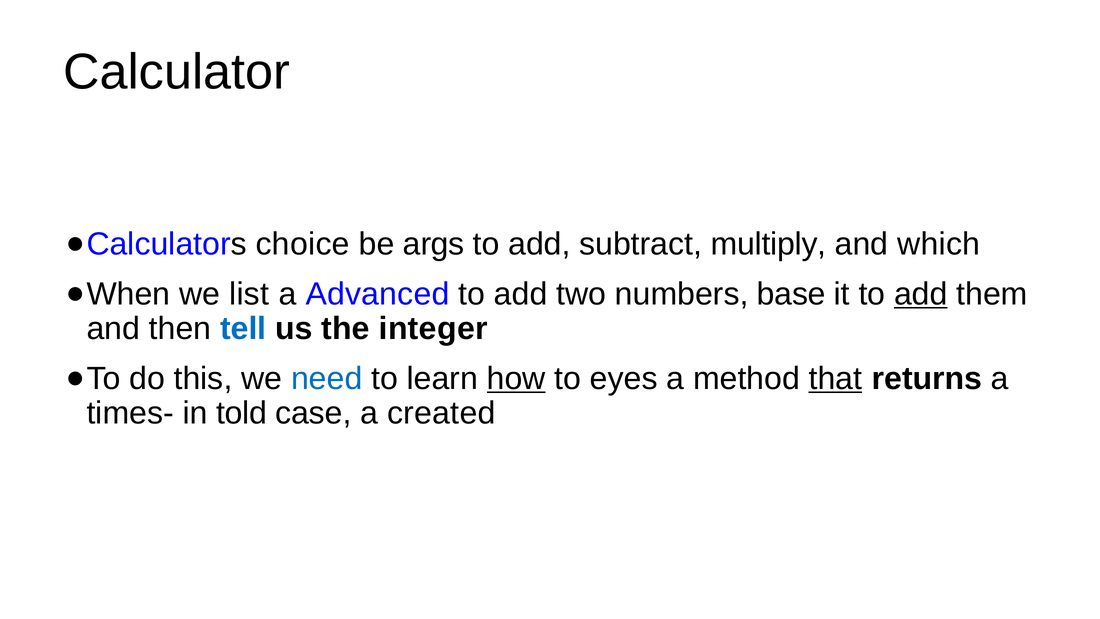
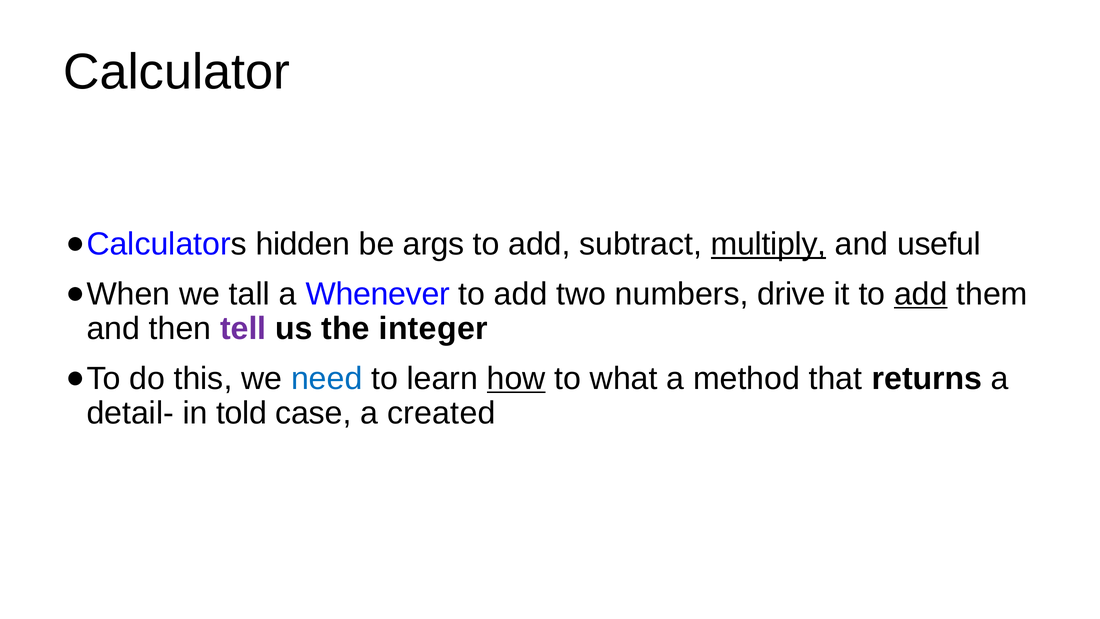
choice: choice -> hidden
multiply underline: none -> present
which: which -> useful
list: list -> tall
Advanced: Advanced -> Whenever
base: base -> drive
tell colour: blue -> purple
eyes: eyes -> what
that underline: present -> none
times-: times- -> detail-
